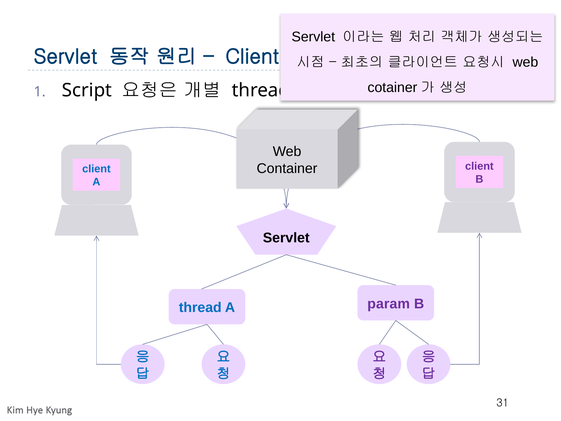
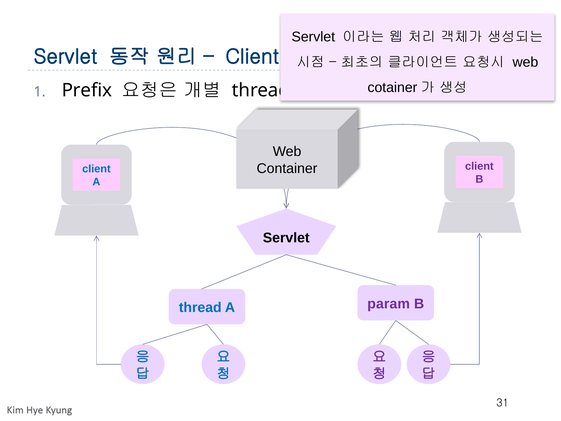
Script: Script -> Prefix
